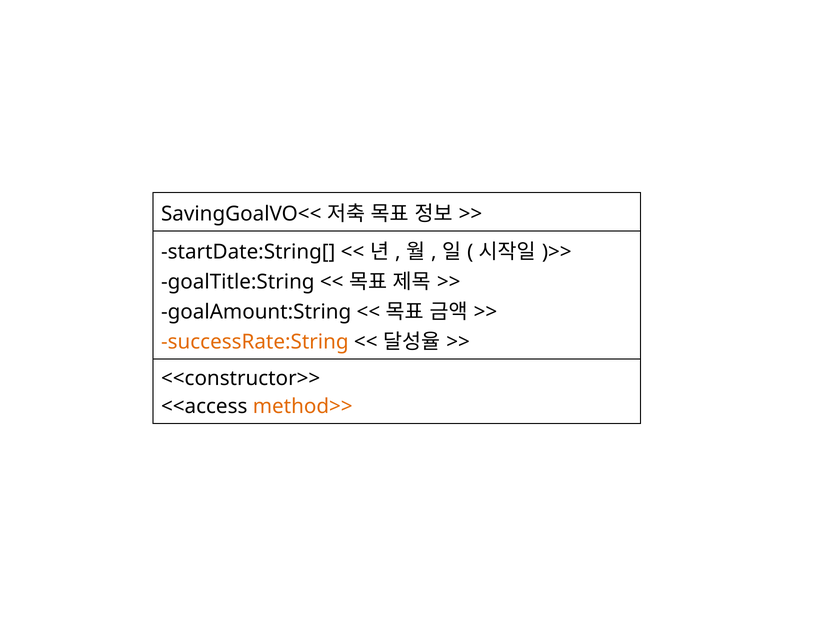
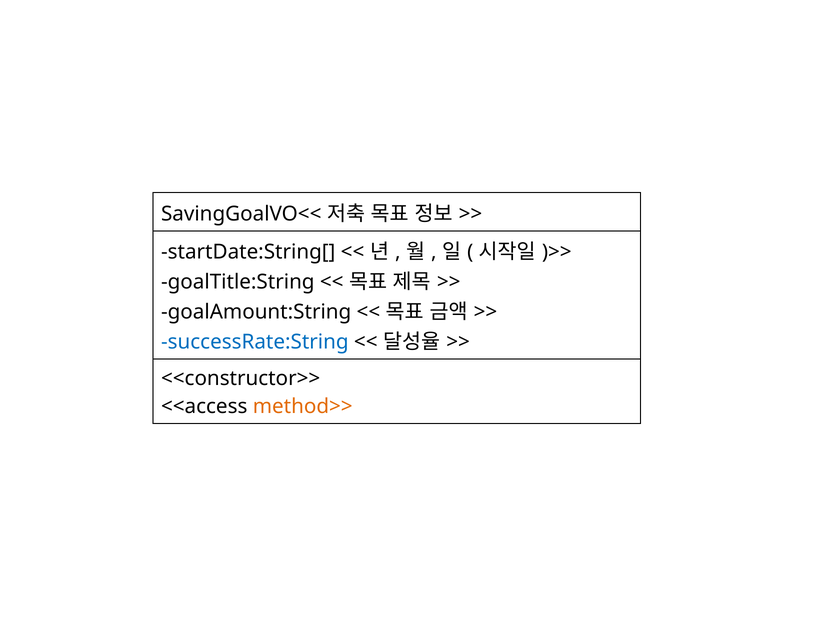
successRate:String colour: orange -> blue
